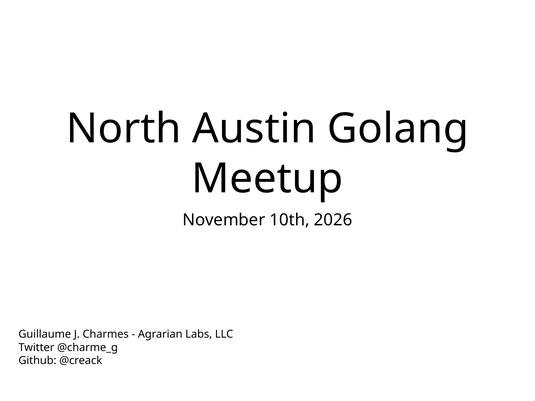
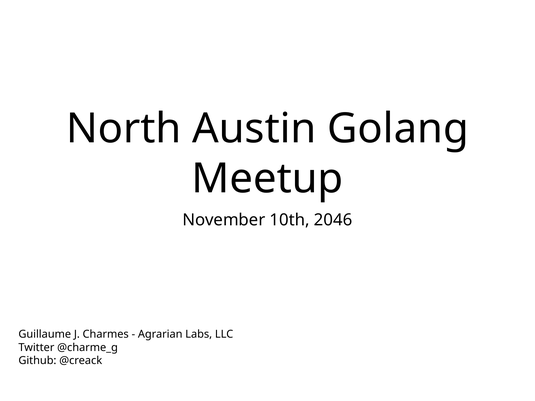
2026: 2026 -> 2046
